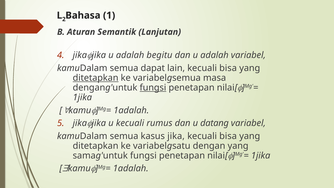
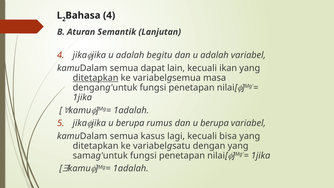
1 at (109, 15): 1 -> 4
lain kecuali bisa: bisa -> ikan
fungsi at (153, 88) underline: present -> none
kecuali at (130, 123): kecuali -> berupa
dan u datang: datang -> berupa
kasus jika: jika -> lagi
